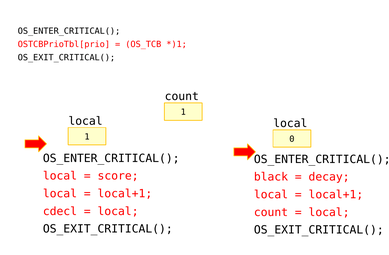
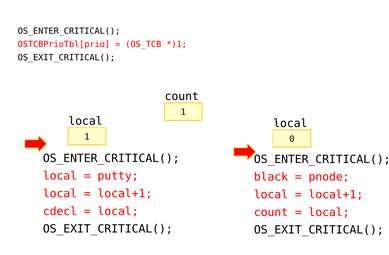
score: score -> putty
decay: decay -> pnode
